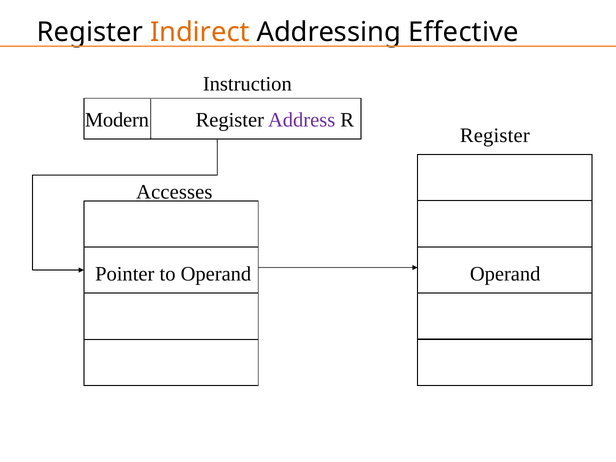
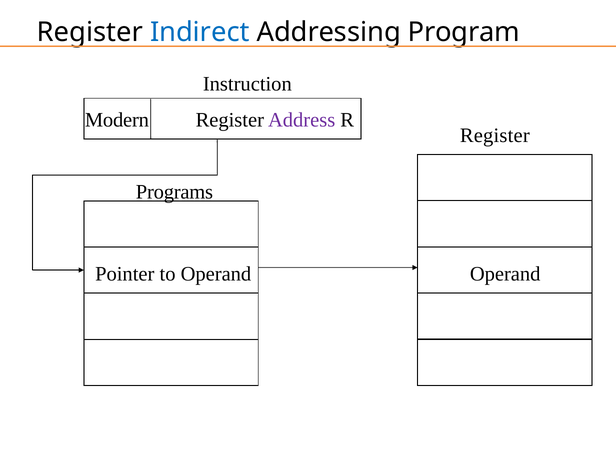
Indirect colour: orange -> blue
Effective: Effective -> Program
Accesses: Accesses -> Programs
